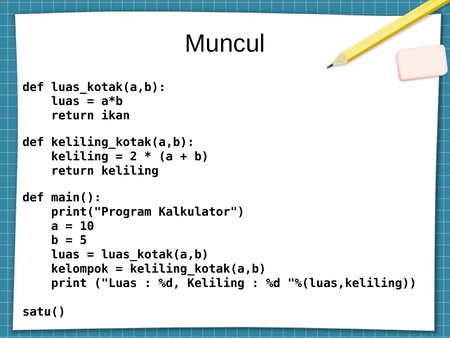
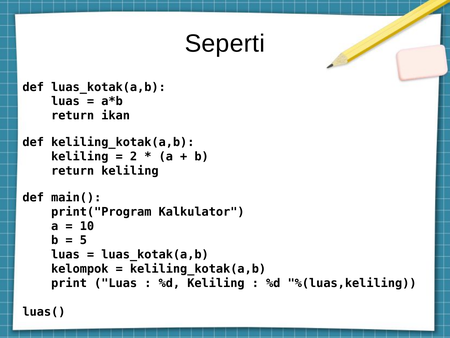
Muncul: Muncul -> Seperti
satu(: satu( -> luas(
